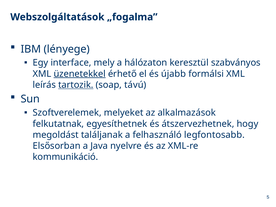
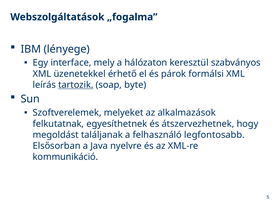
üzenetekkel underline: present -> none
újabb: újabb -> párok
távú: távú -> byte
